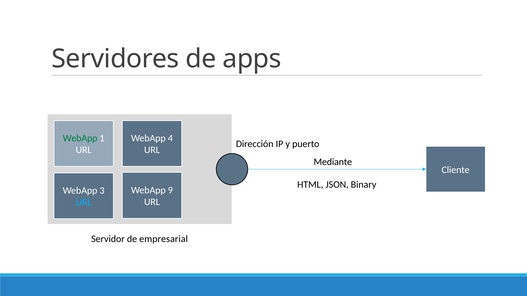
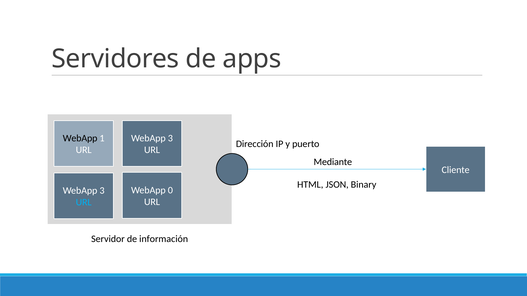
WebApp at (80, 138) colour: green -> black
4 at (170, 138): 4 -> 3
9: 9 -> 0
empresarial: empresarial -> información
